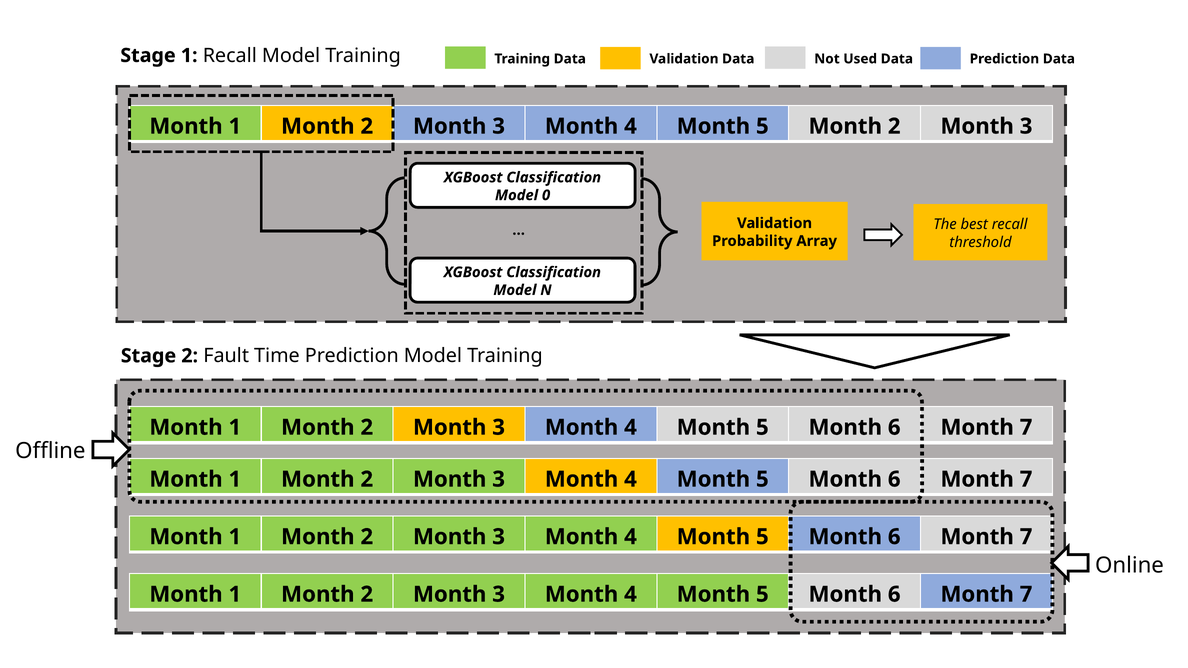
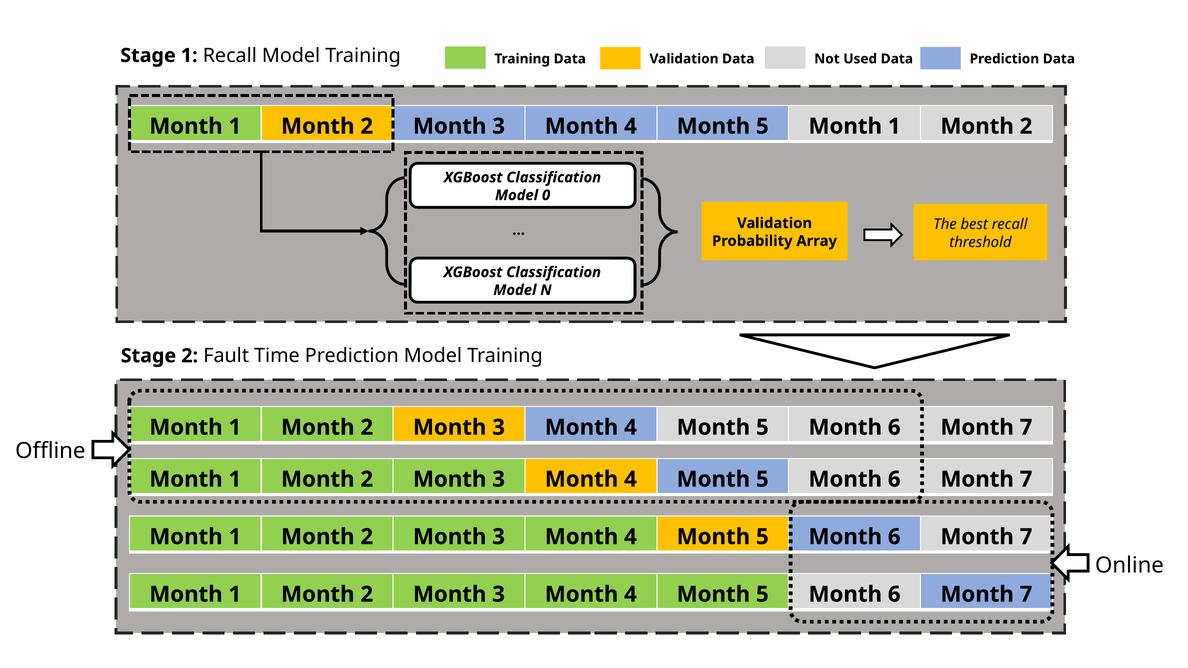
5 Month 2: 2 -> 1
3 at (1026, 126): 3 -> 2
